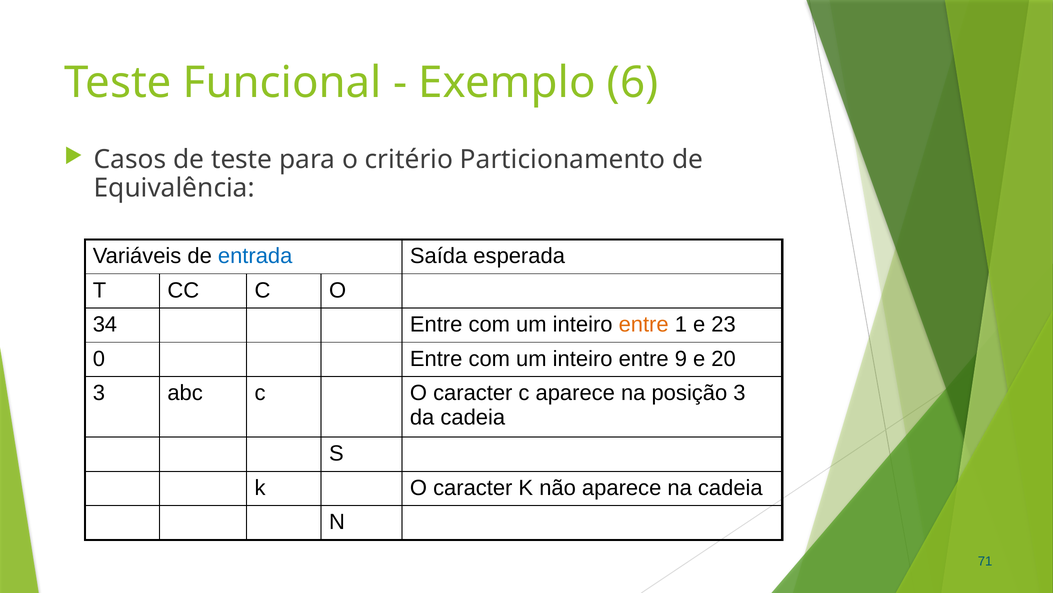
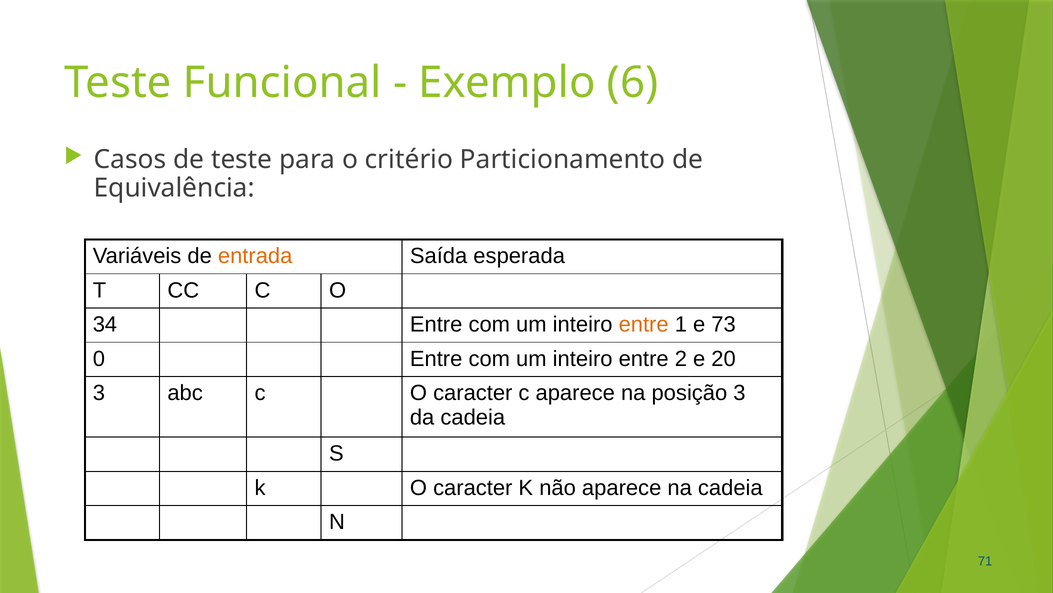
entrada colour: blue -> orange
23: 23 -> 73
9: 9 -> 2
